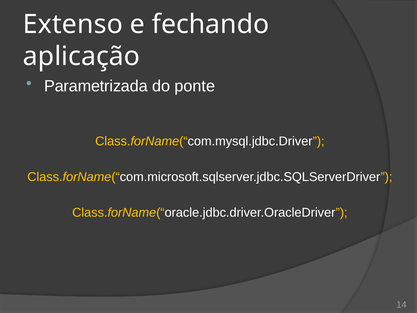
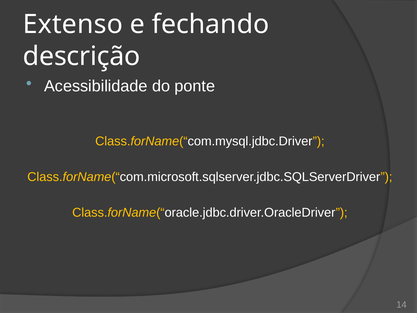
aplicação: aplicação -> descrição
Parametrizada: Parametrizada -> Acessibilidade
